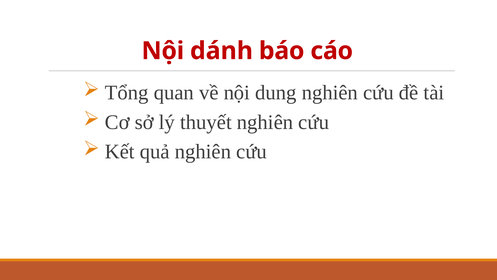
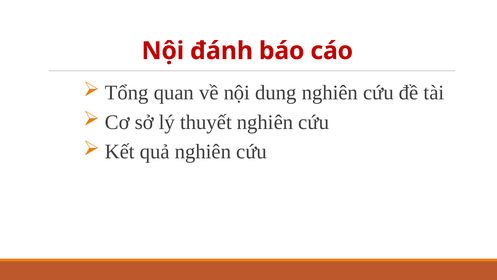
dánh: dánh -> đánh
